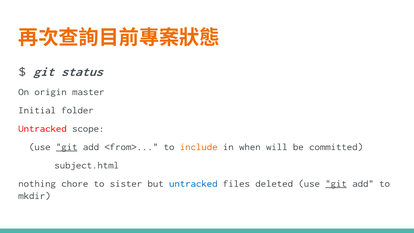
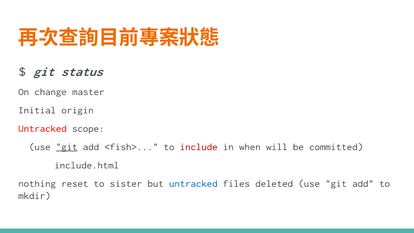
origin: origin -> change
folder: folder -> origin
<from>: <from> -> <fish>
include colour: orange -> red
subject.html: subject.html -> include.html
chore: chore -> reset
git at (336, 183) underline: present -> none
